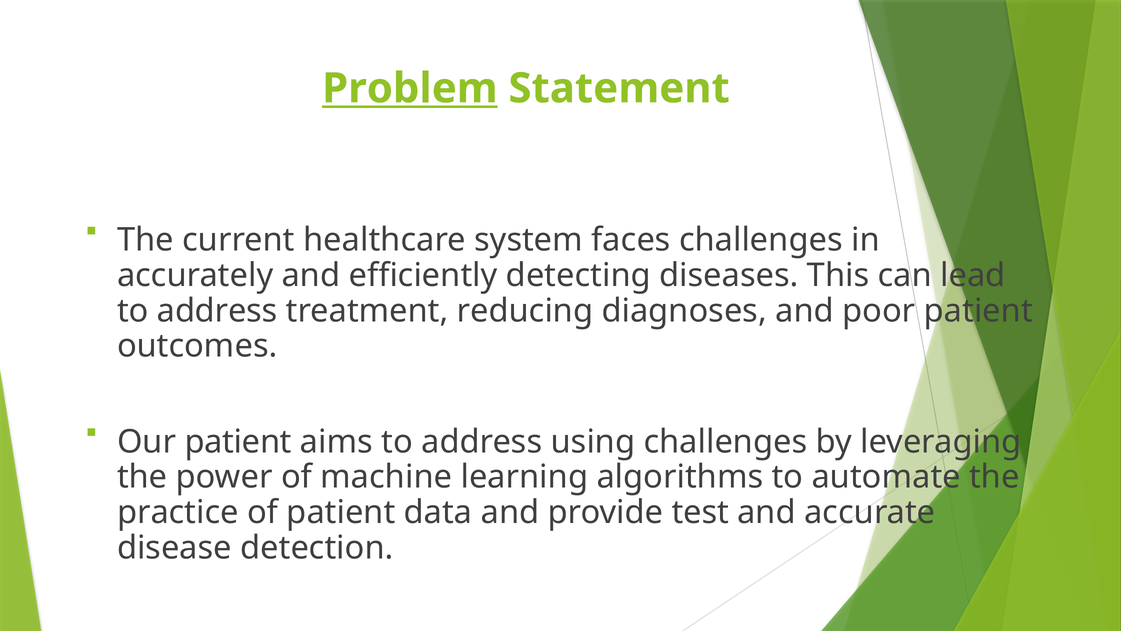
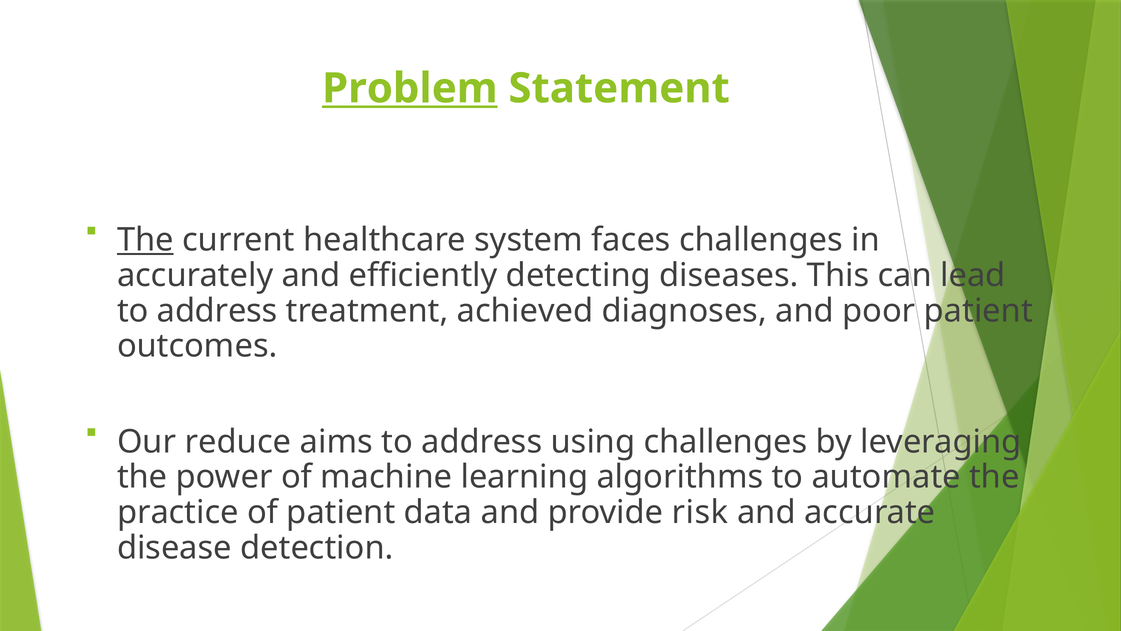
The at (145, 240) underline: none -> present
reducing: reducing -> achieved
Our patient: patient -> reduce
test: test -> risk
